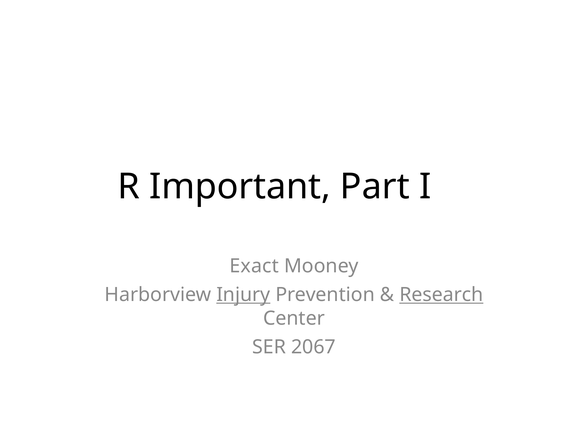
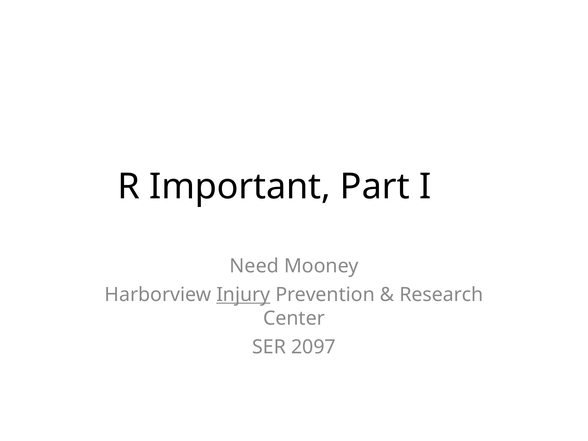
Exact: Exact -> Need
Research underline: present -> none
2067: 2067 -> 2097
